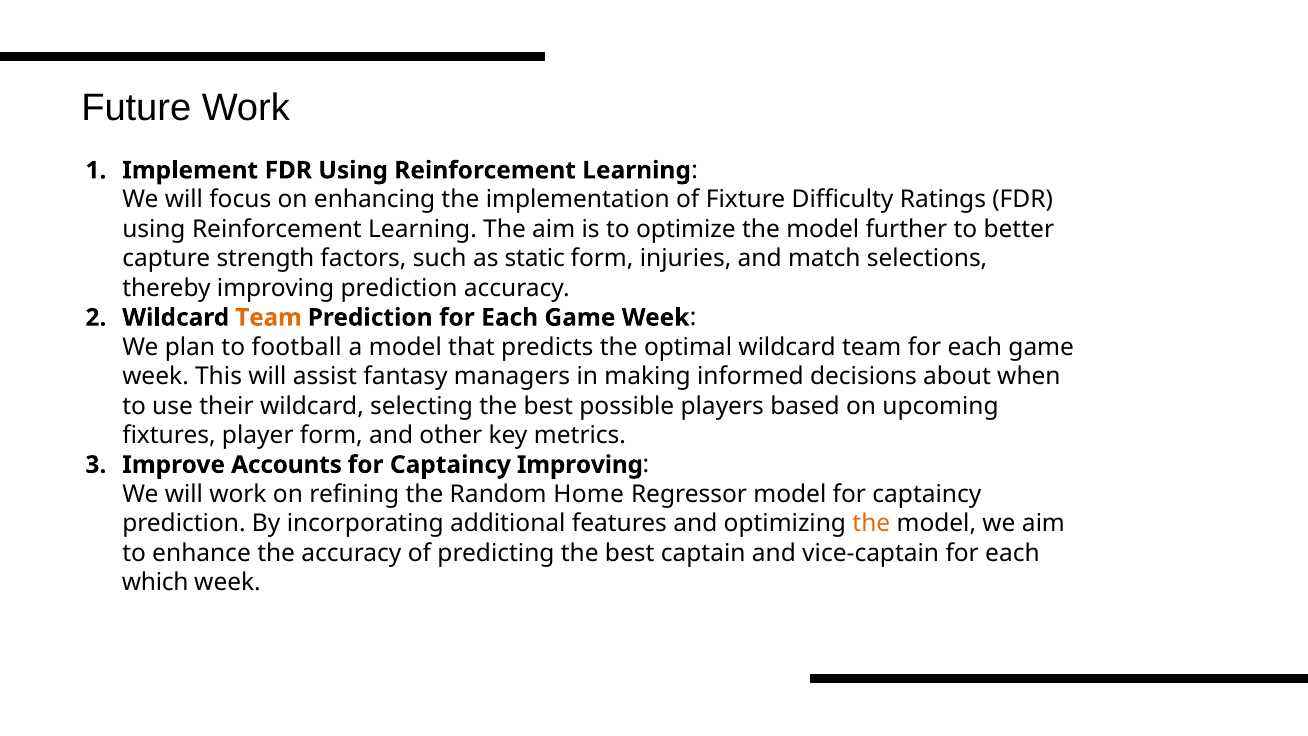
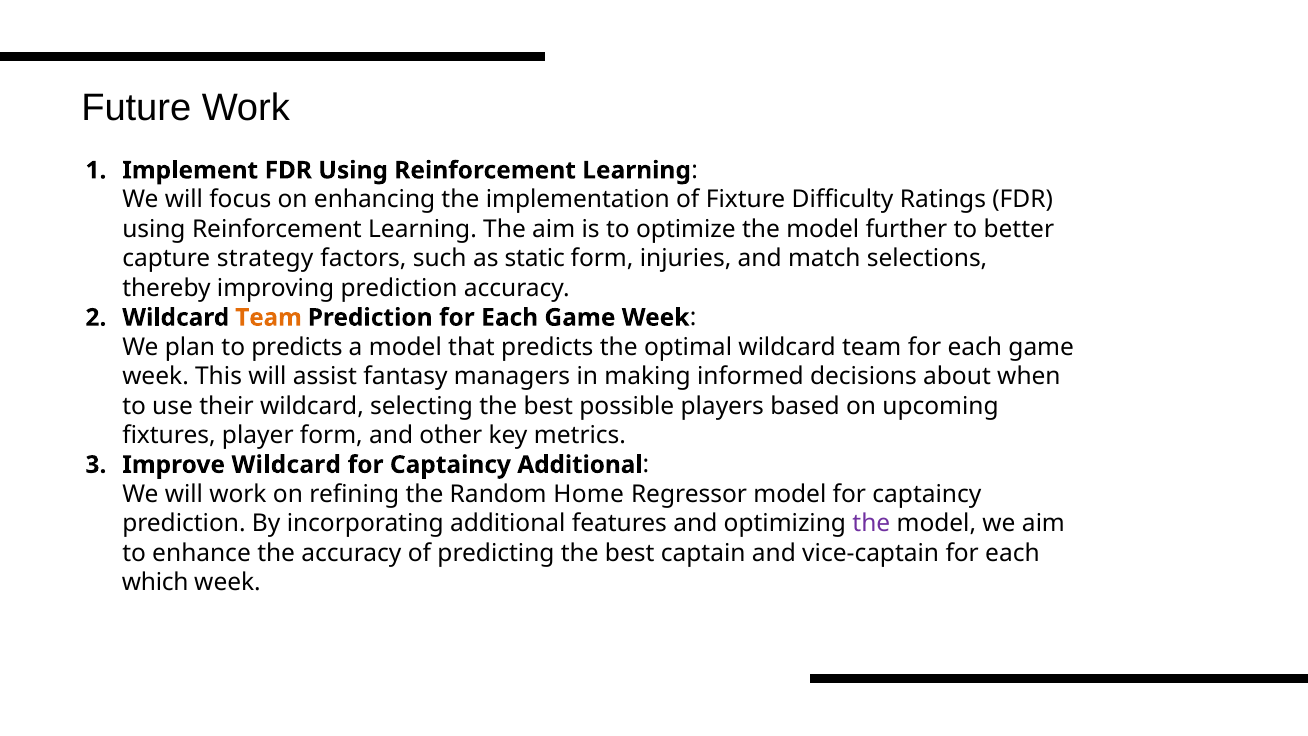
strength: strength -> strategy
to football: football -> predicts
Improve Accounts: Accounts -> Wildcard
Captaincy Improving: Improving -> Additional
the at (871, 523) colour: orange -> purple
